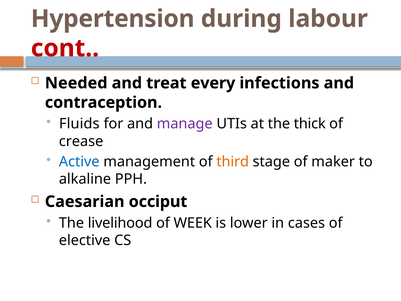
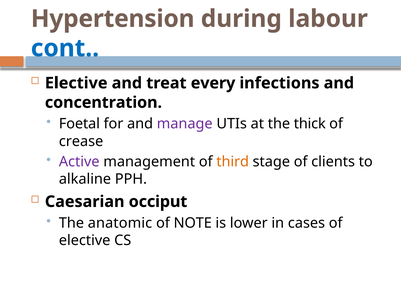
cont colour: red -> blue
Needed at (76, 83): Needed -> Elective
contraception: contraception -> concentration
Fluids: Fluids -> Foetal
Active colour: blue -> purple
maker: maker -> clients
livelihood: livelihood -> anatomic
WEEK: WEEK -> NOTE
